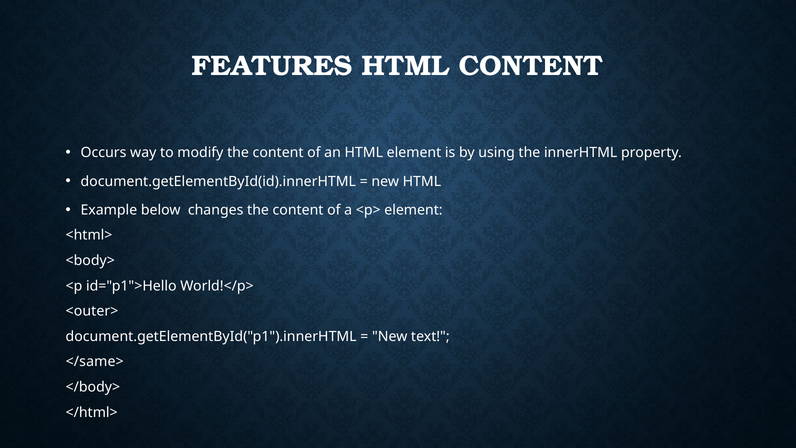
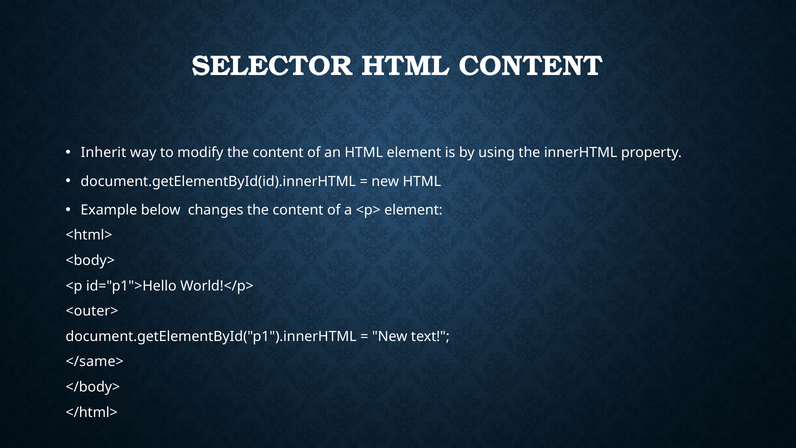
FEATURES: FEATURES -> SELECTOR
Occurs: Occurs -> Inherit
